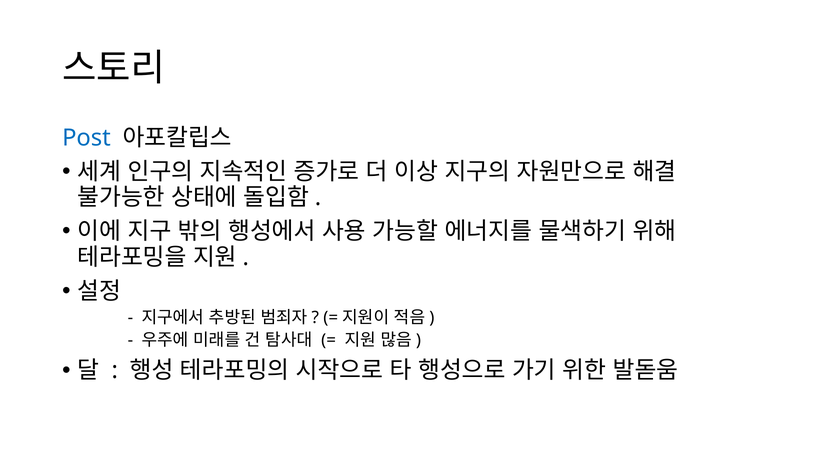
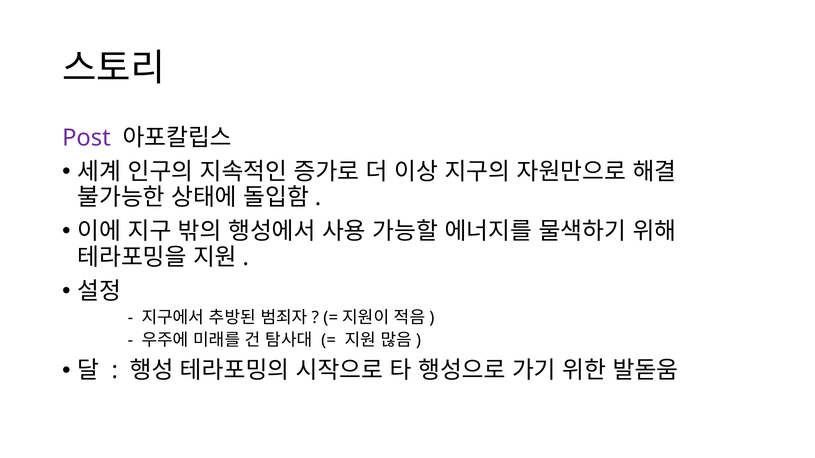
Post colour: blue -> purple
